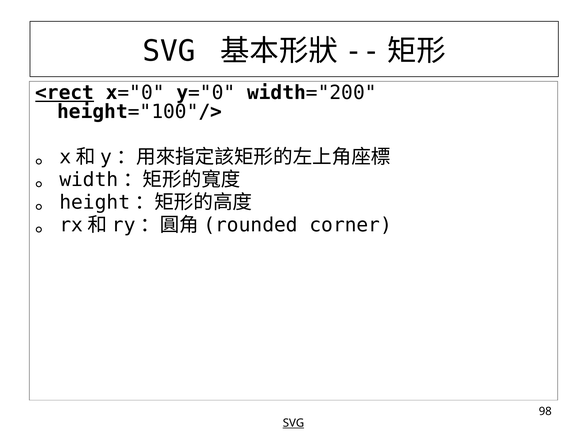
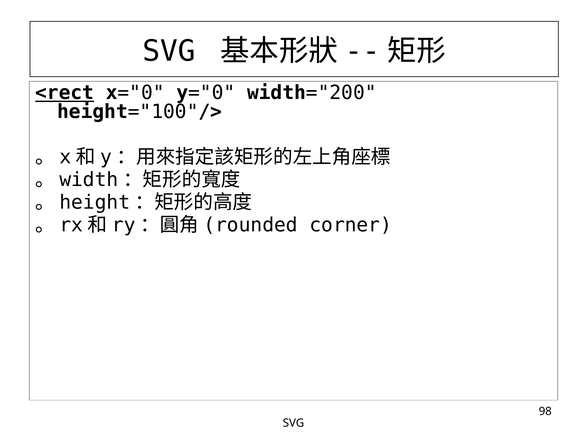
SVG at (293, 423) underline: present -> none
